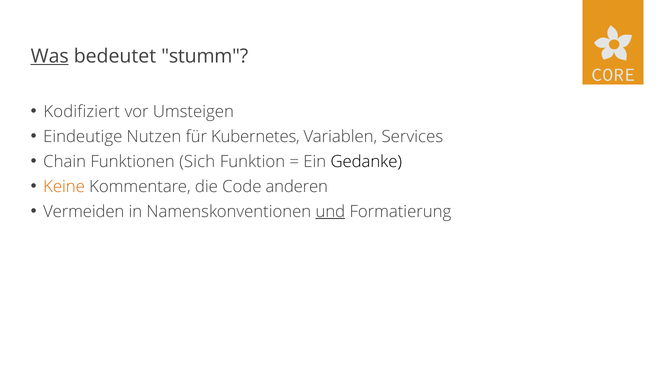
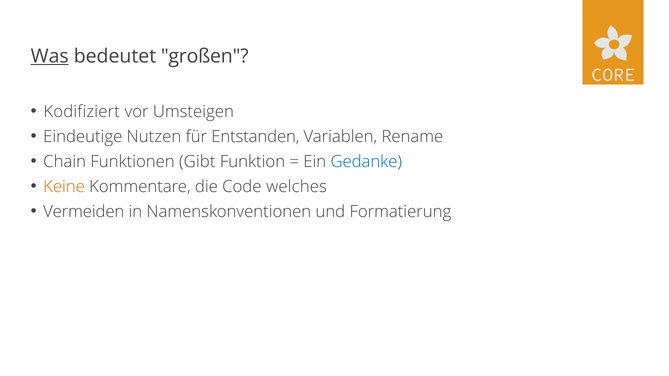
stumm: stumm -> großen
Kubernetes: Kubernetes -> Entstanden
Services: Services -> Rename
Sich: Sich -> Gibt
Gedanke colour: black -> blue
anderen: anderen -> welches
und underline: present -> none
